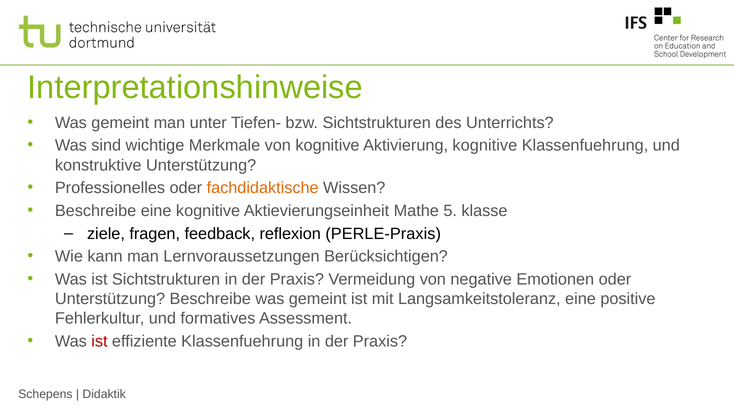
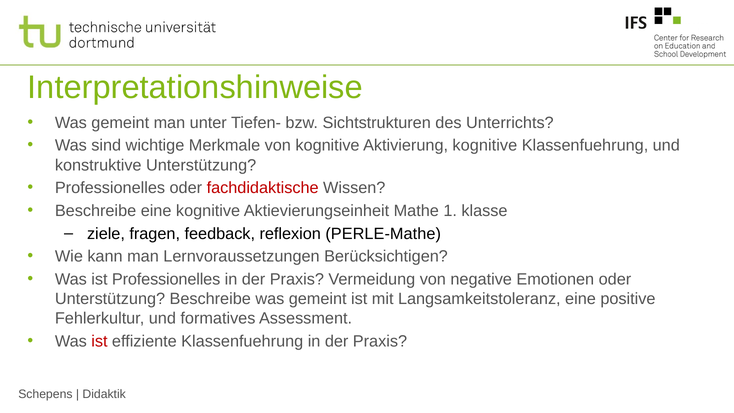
fachdidaktische colour: orange -> red
5: 5 -> 1
PERLE-Praxis: PERLE-Praxis -> PERLE-Mathe
ist Sichtstrukturen: Sichtstrukturen -> Professionelles
